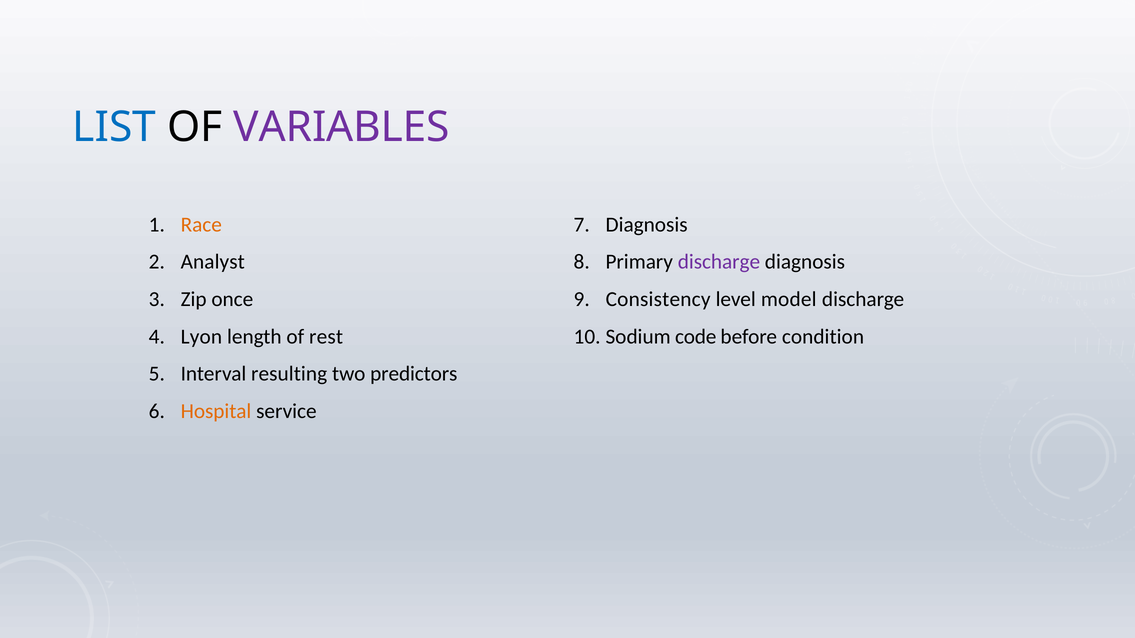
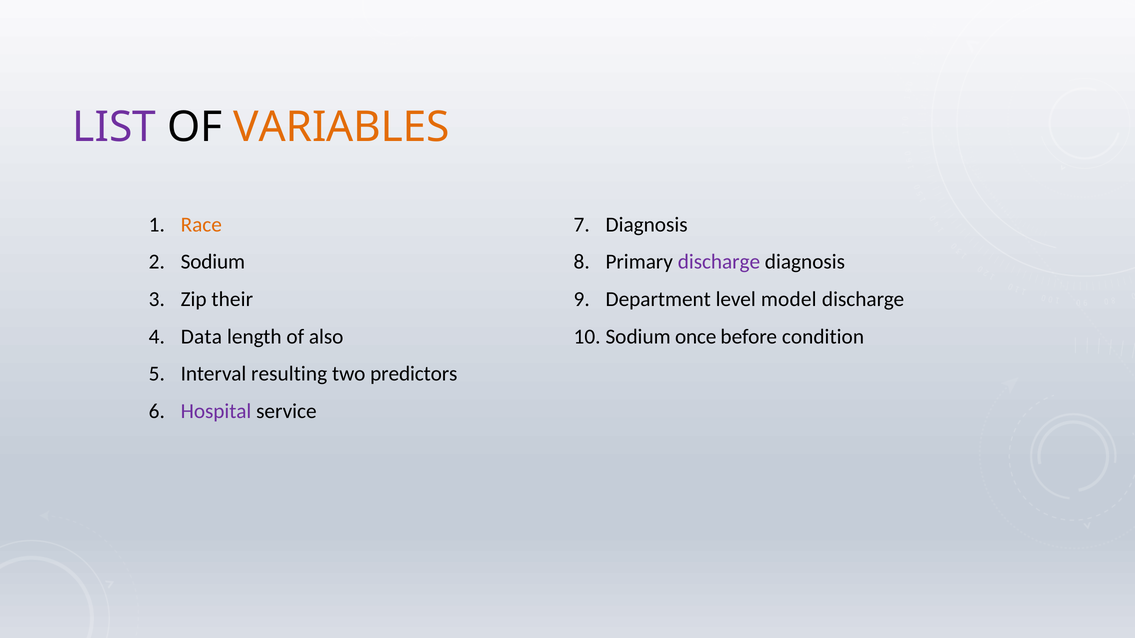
LIST colour: blue -> purple
VARIABLES colour: purple -> orange
Analyst: Analyst -> Sodium
once: once -> their
Consistency: Consistency -> Department
Lyon: Lyon -> Data
rest: rest -> also
code: code -> once
Hospital colour: orange -> purple
